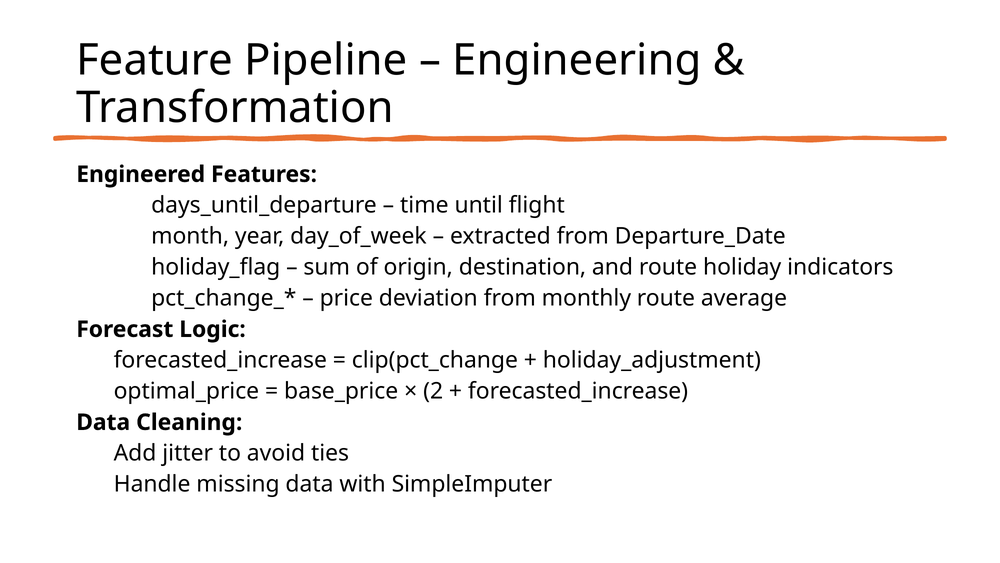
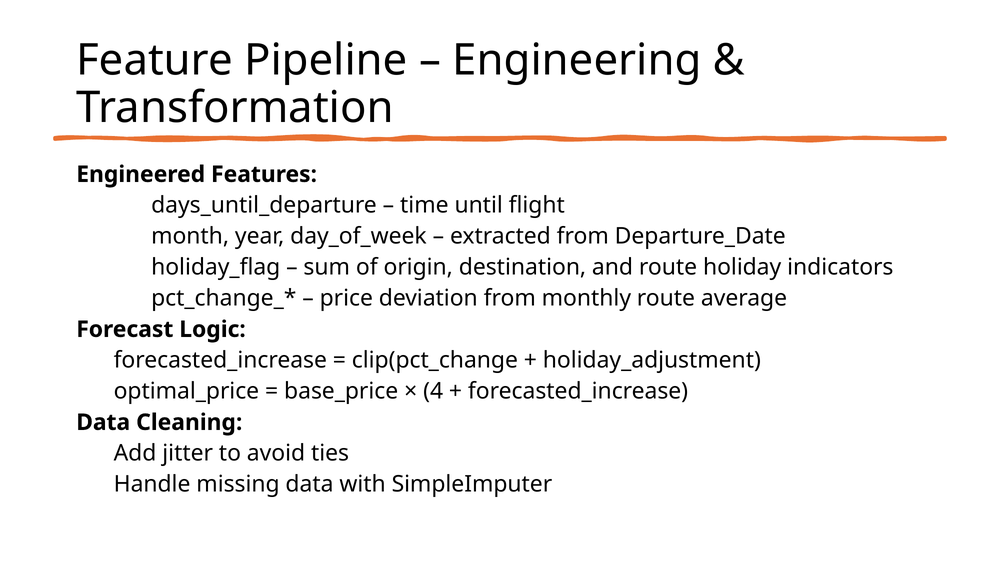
2: 2 -> 4
